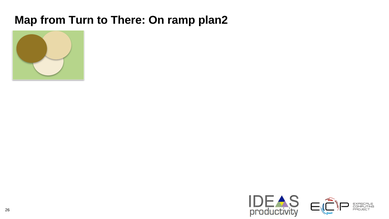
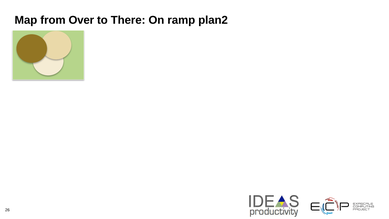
Turn: Turn -> Over
